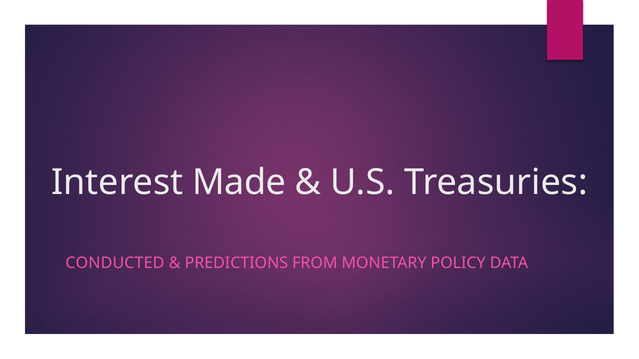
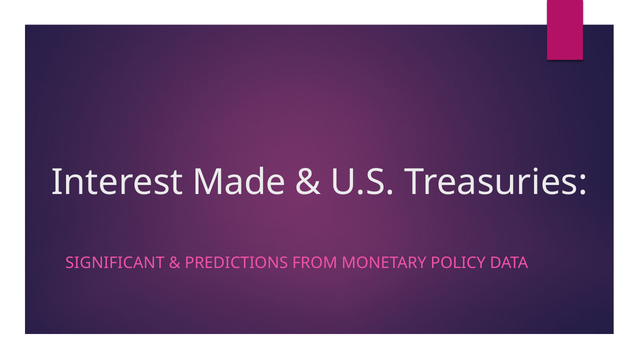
CONDUCTED: CONDUCTED -> SIGNIFICANT
